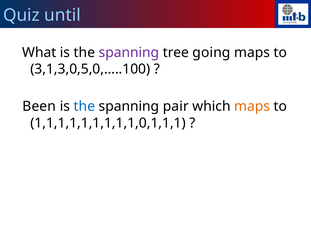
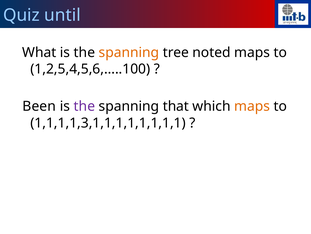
spanning at (129, 52) colour: purple -> orange
going: going -> noted
3,1,3,0,5,0,…..100: 3,1,3,0,5,0,…..100 -> 1,2,5,4,5,6,…..100
the at (84, 106) colour: blue -> purple
pair: pair -> that
1,1,1,1,1,1,1,1,1,0,1,1,1: 1,1,1,1,1,1,1,1,1,0,1,1,1 -> 1,1,1,1,3,1,1,1,1,1,1,1,1
